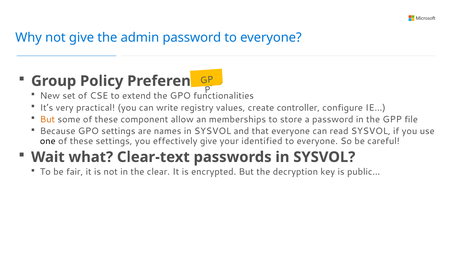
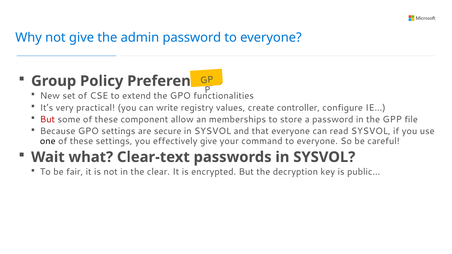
But at (47, 120) colour: orange -> red
names: names -> secure
identified: identified -> command
